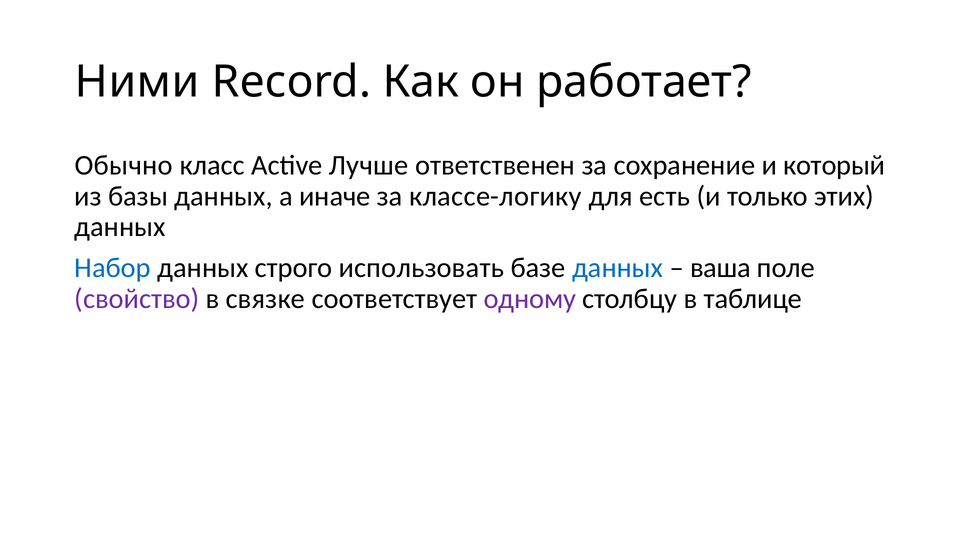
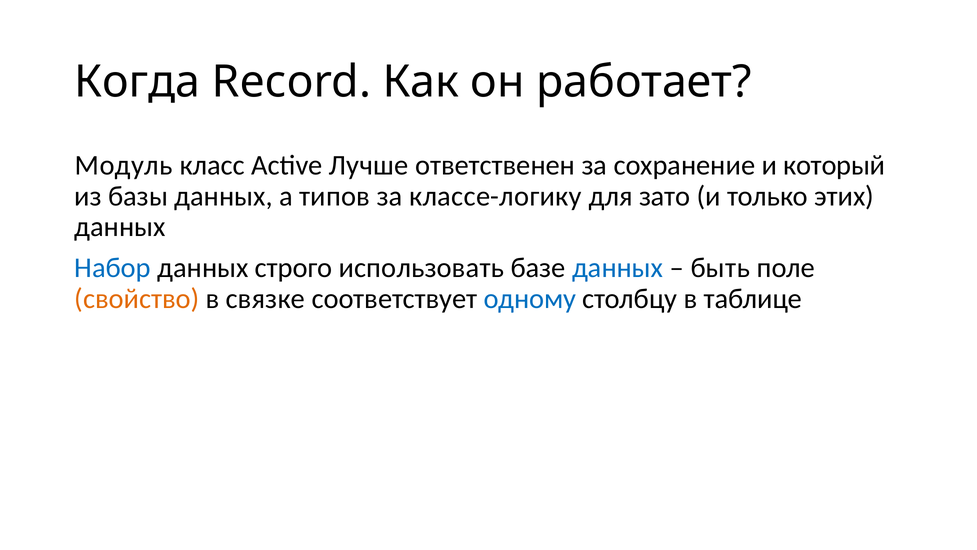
Ними: Ними -> Когда
Обычно: Обычно -> Модуль
иначе: иначе -> типов
есть: есть -> зато
ваша: ваша -> быть
свойство colour: purple -> orange
одному colour: purple -> blue
